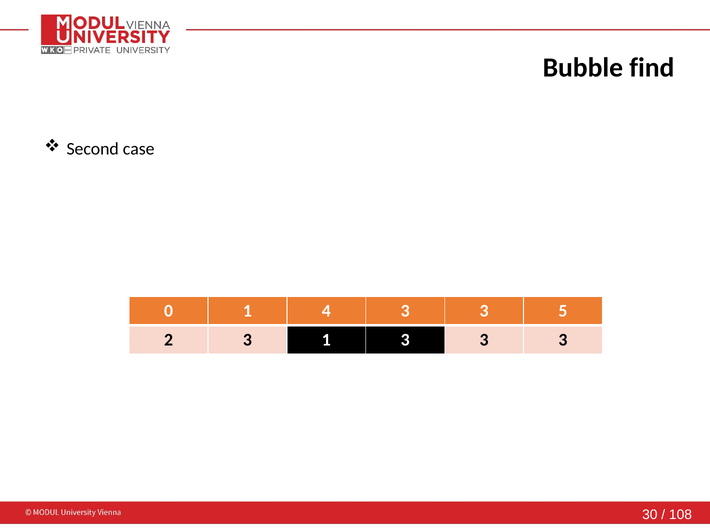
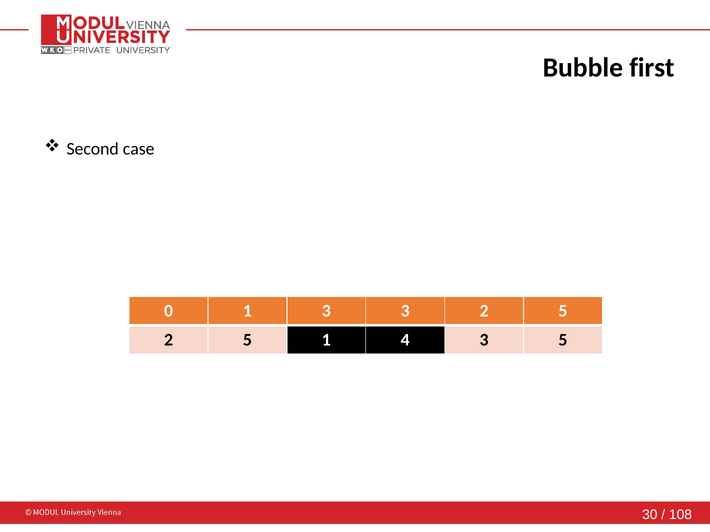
find: find -> first
1 4: 4 -> 3
3 at (484, 311): 3 -> 2
3 at (247, 340): 3 -> 5
1 3: 3 -> 4
3 at (563, 340): 3 -> 5
